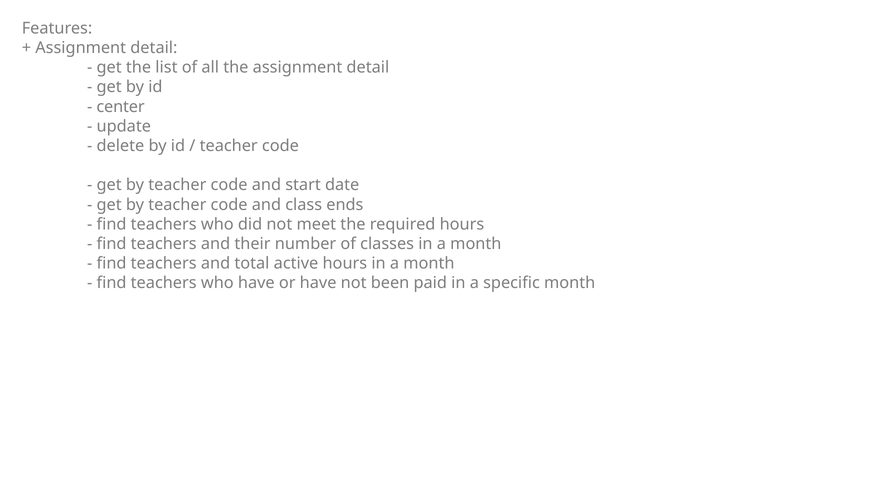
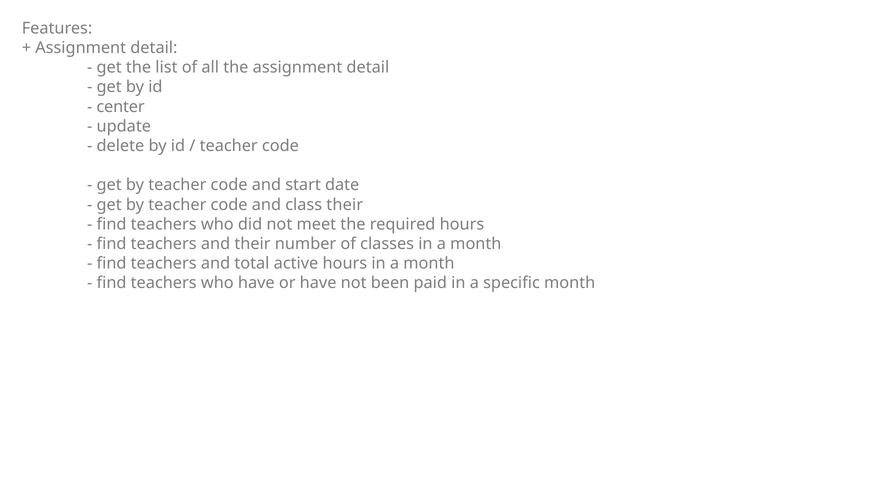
class ends: ends -> their
